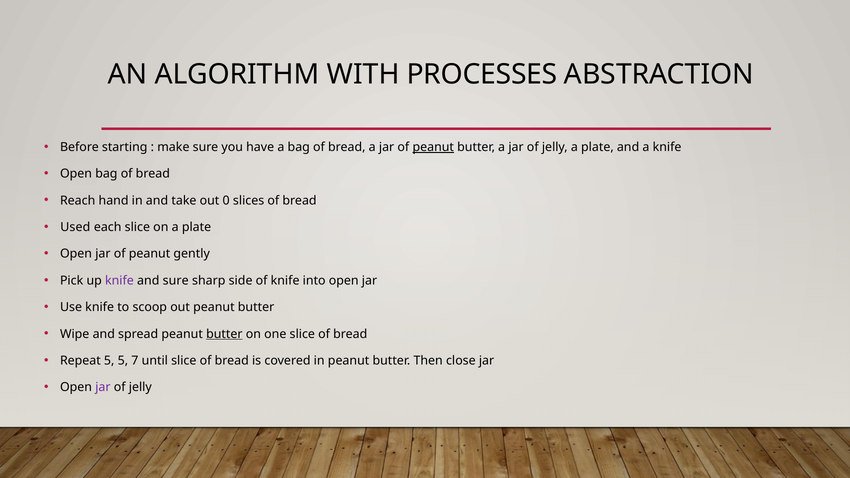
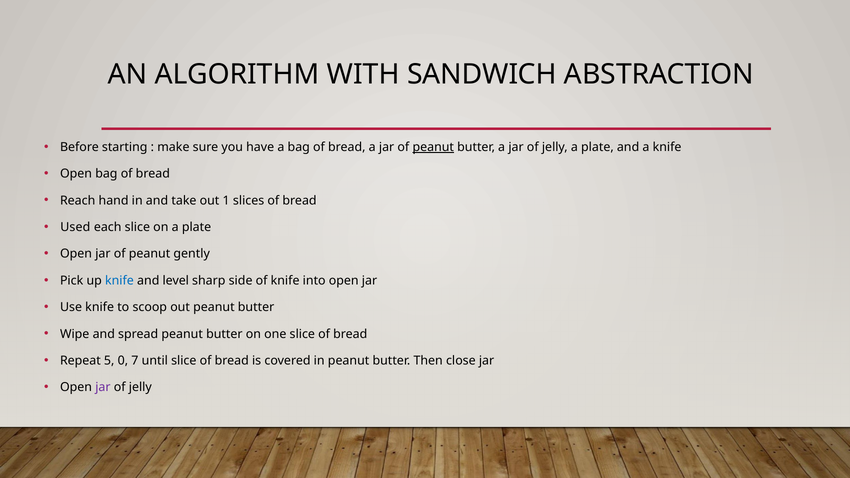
PROCESSES: PROCESSES -> SANDWICH
0: 0 -> 1
knife at (119, 281) colour: purple -> blue
and sure: sure -> level
butter at (224, 334) underline: present -> none
5 5: 5 -> 0
